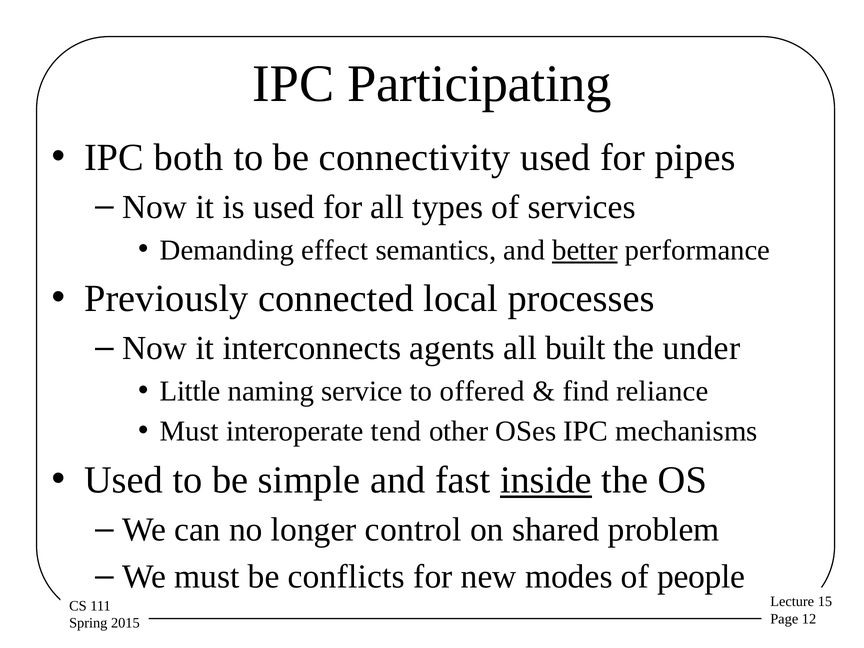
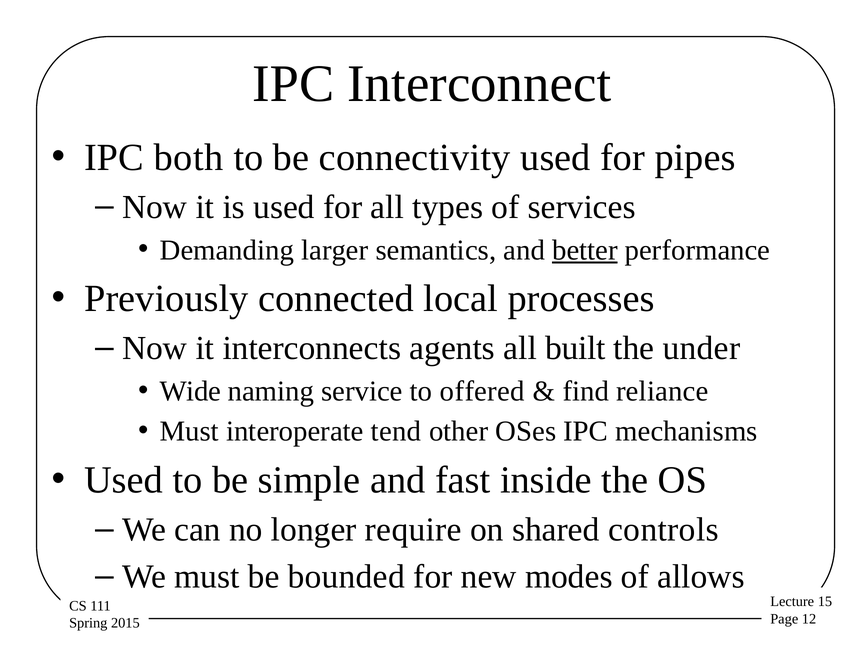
Participating: Participating -> Interconnect
effect: effect -> larger
Little: Little -> Wide
inside underline: present -> none
control: control -> require
problem: problem -> controls
conflicts: conflicts -> bounded
people: people -> allows
